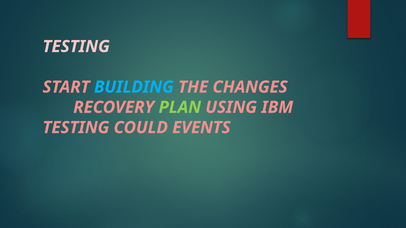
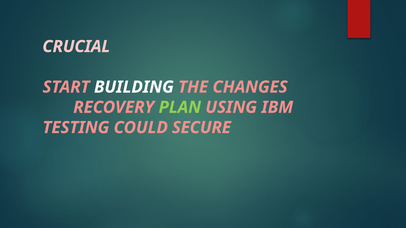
TESTING at (76, 47): TESTING -> CRUCIAL
BUILDING colour: light blue -> white
EVENTS: EVENTS -> SECURE
